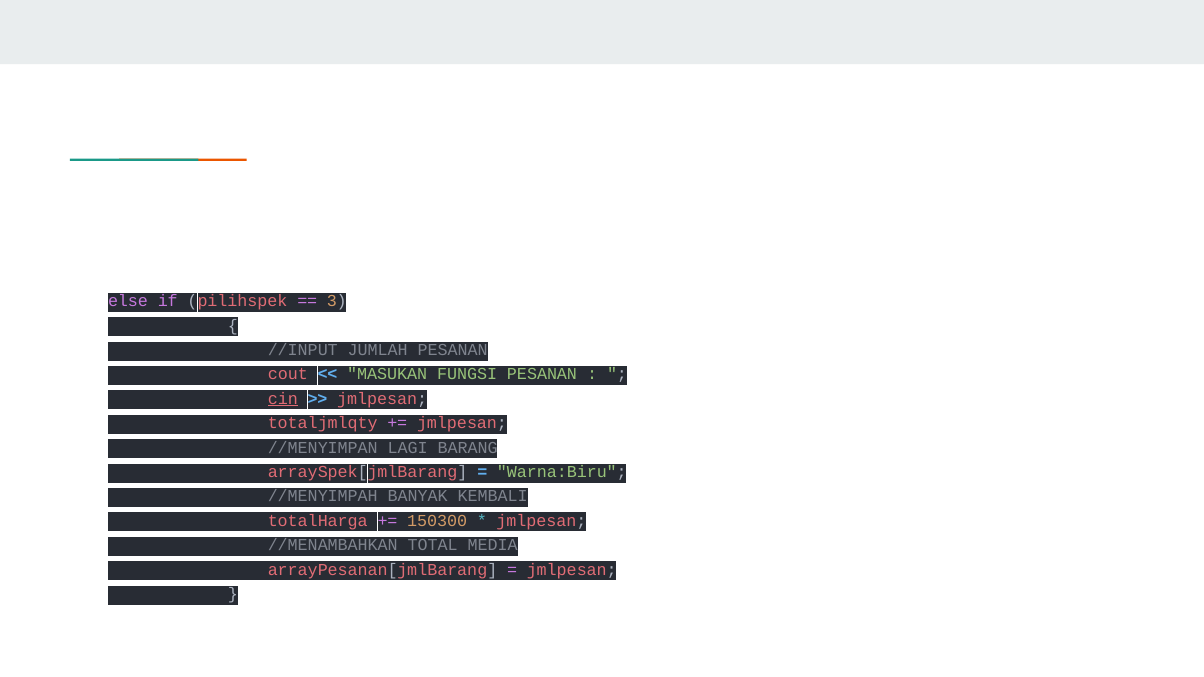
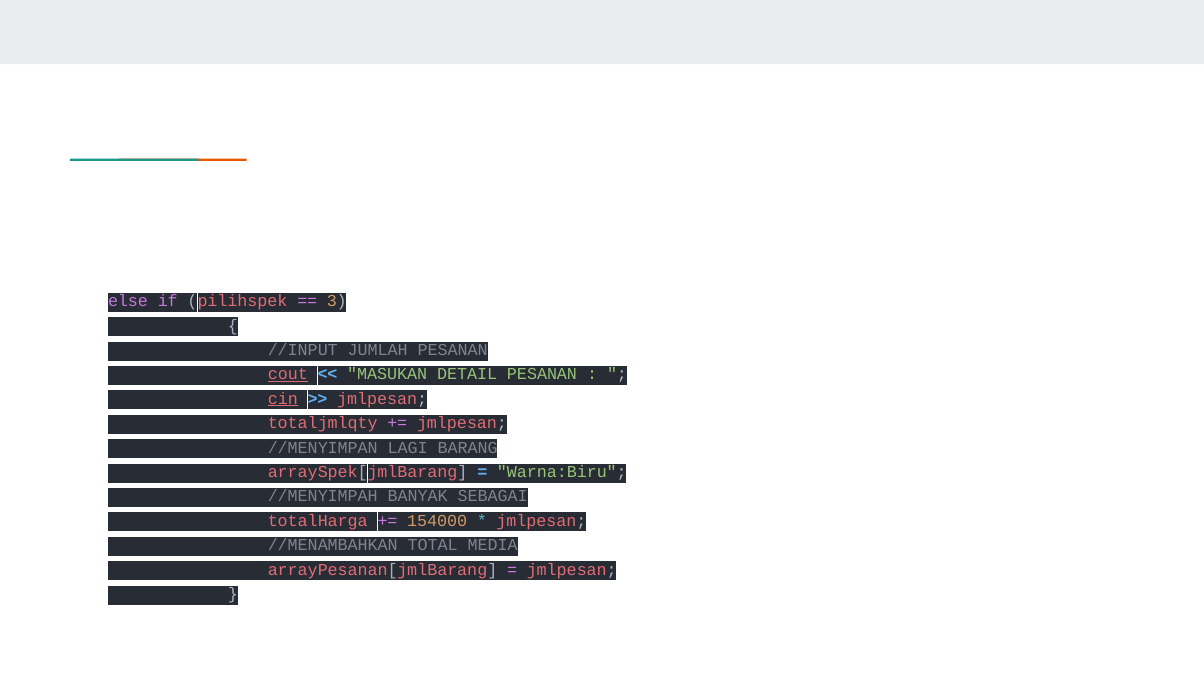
cout underline: none -> present
FUNGSI: FUNGSI -> DETAIL
KEMBALI: KEMBALI -> SEBAGAI
150300: 150300 -> 154000
